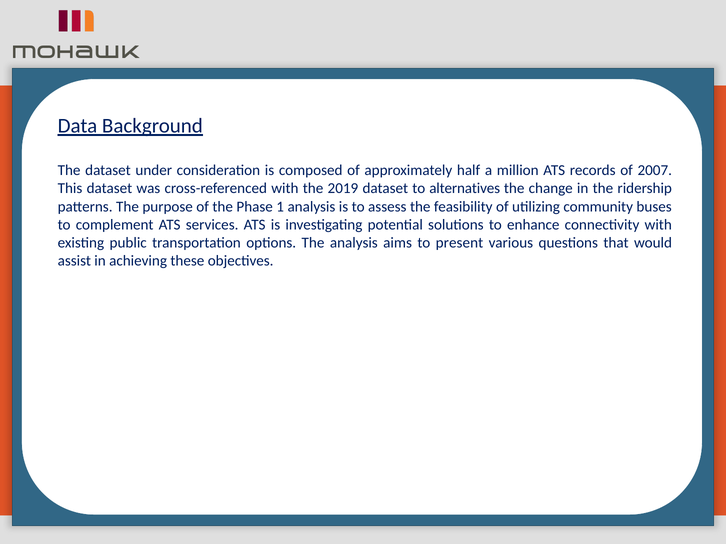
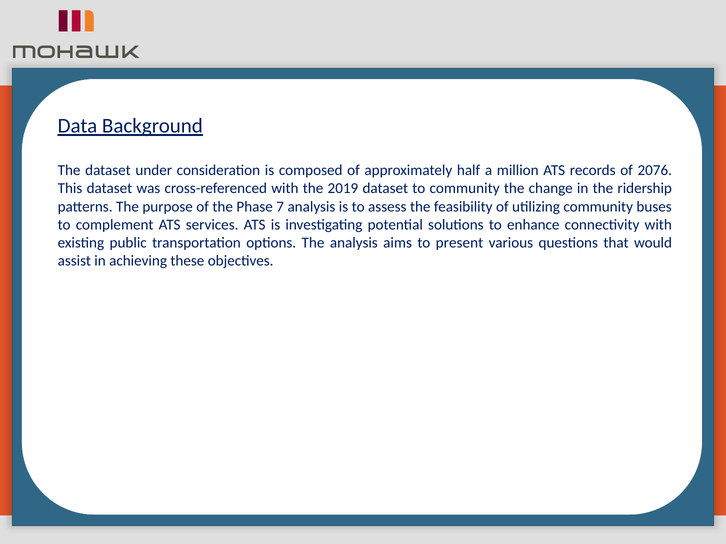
2007: 2007 -> 2076
to alternatives: alternatives -> community
1: 1 -> 7
